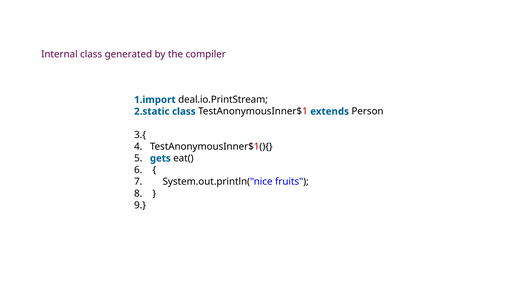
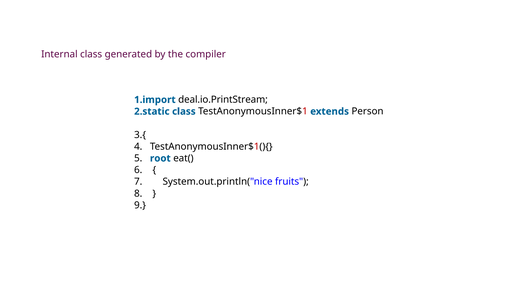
gets: gets -> root
